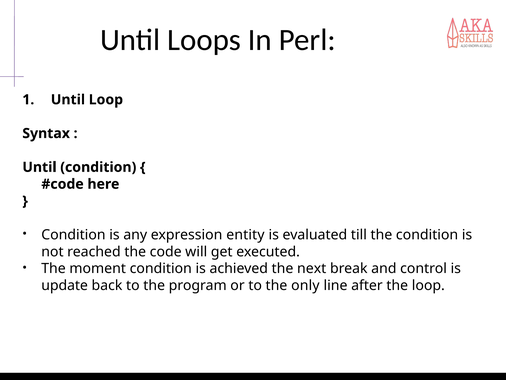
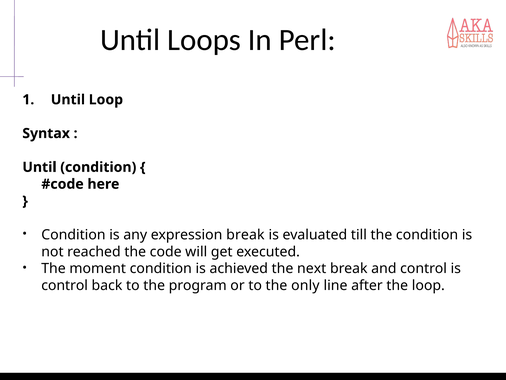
expression entity: entity -> break
update at (65, 285): update -> control
